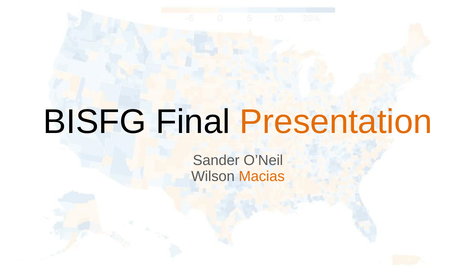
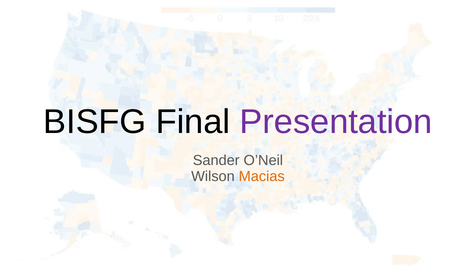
Presentation colour: orange -> purple
